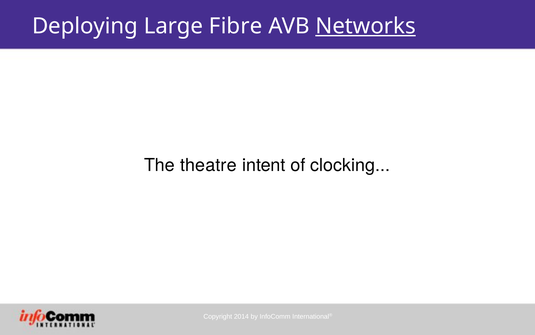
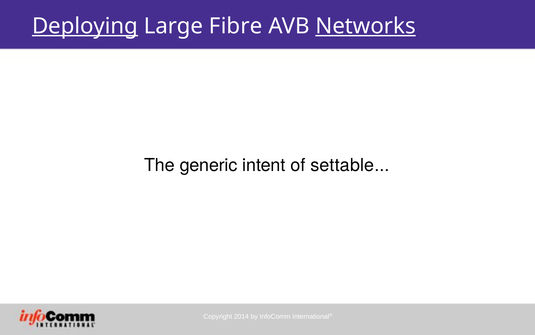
Deploying underline: none -> present
theatre: theatre -> generic
clocking: clocking -> settable
